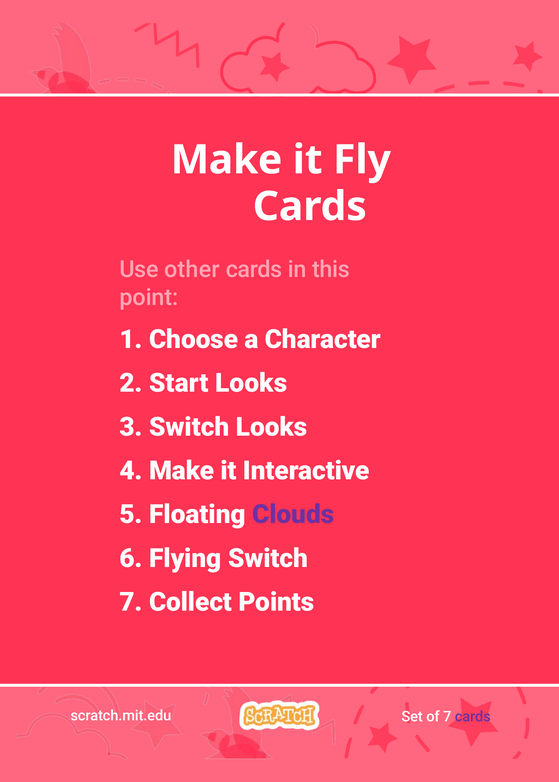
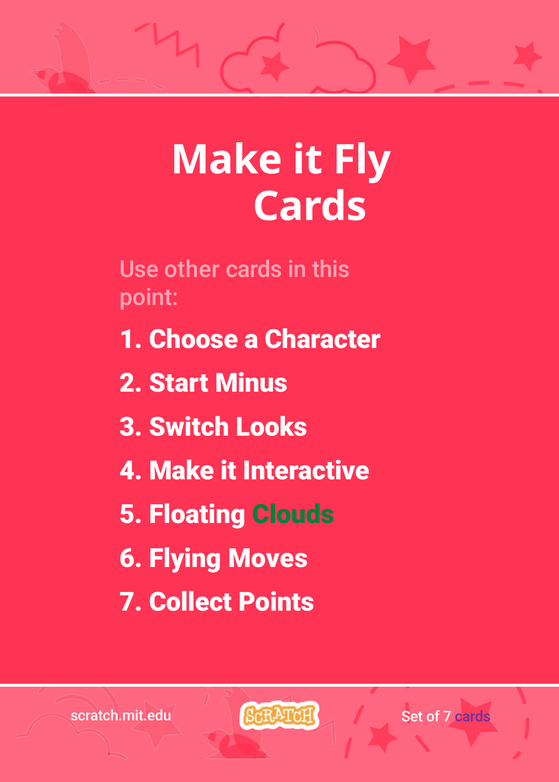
Looks at (251, 384): Looks -> Minus
Clouds colour: purple -> green
Switch: Switch -> Moves
